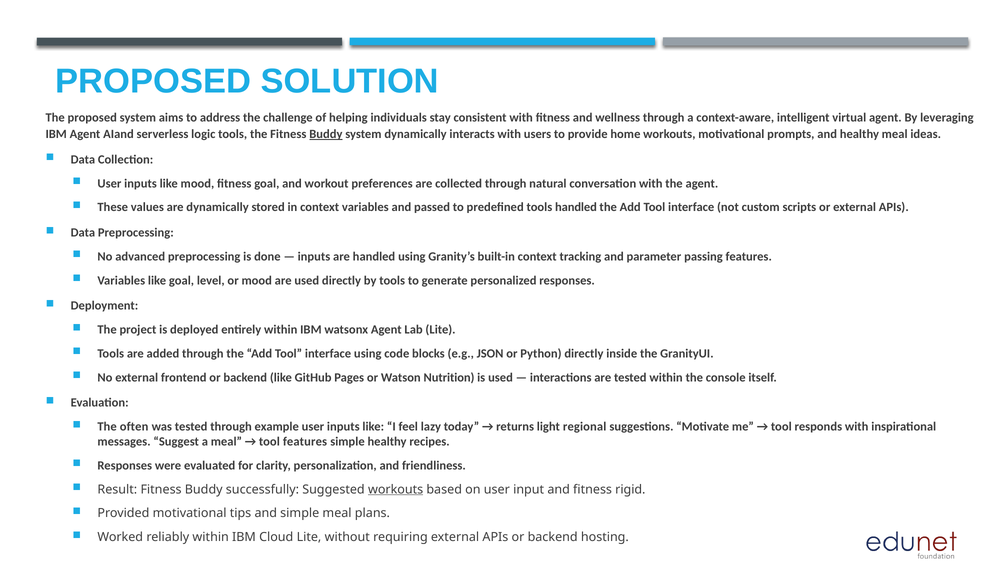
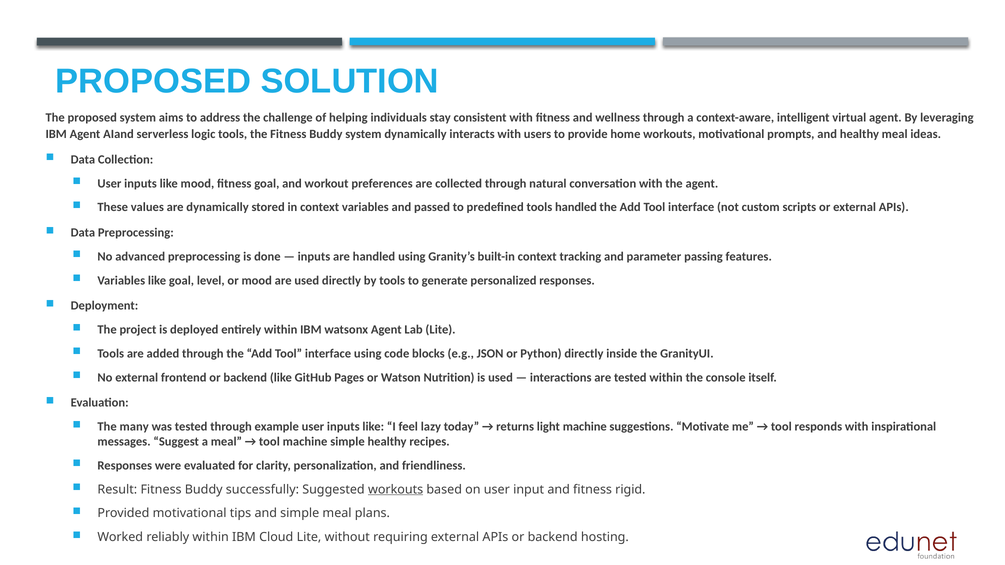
Buddy at (326, 134) underline: present -> none
often: often -> many
light regional: regional -> machine
tool features: features -> machine
